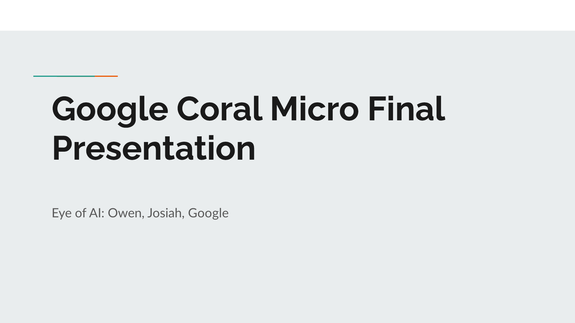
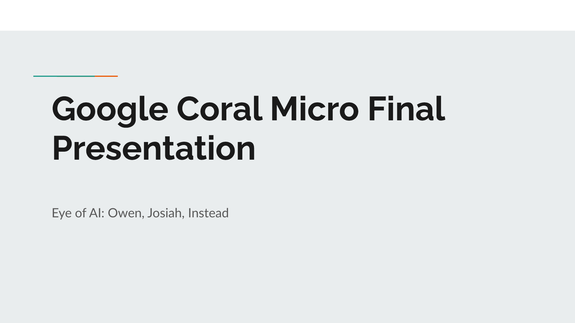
Josiah Google: Google -> Instead
